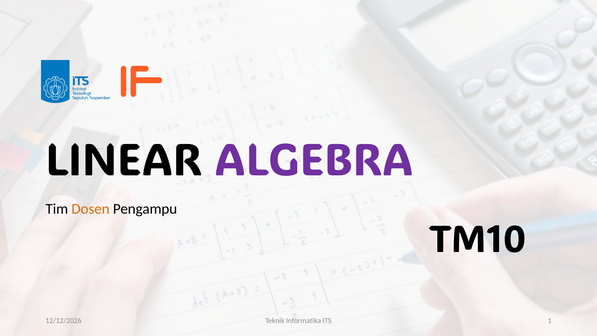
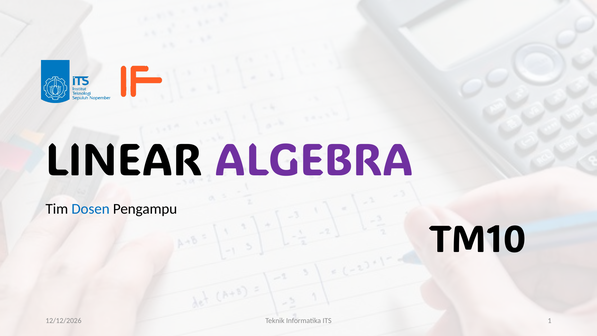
Dosen colour: orange -> blue
